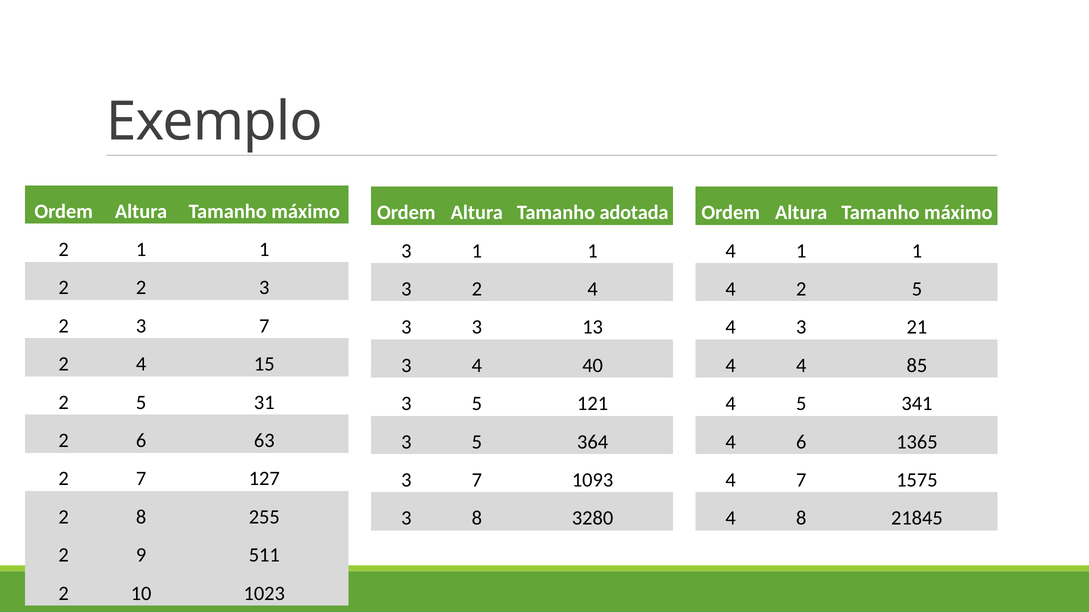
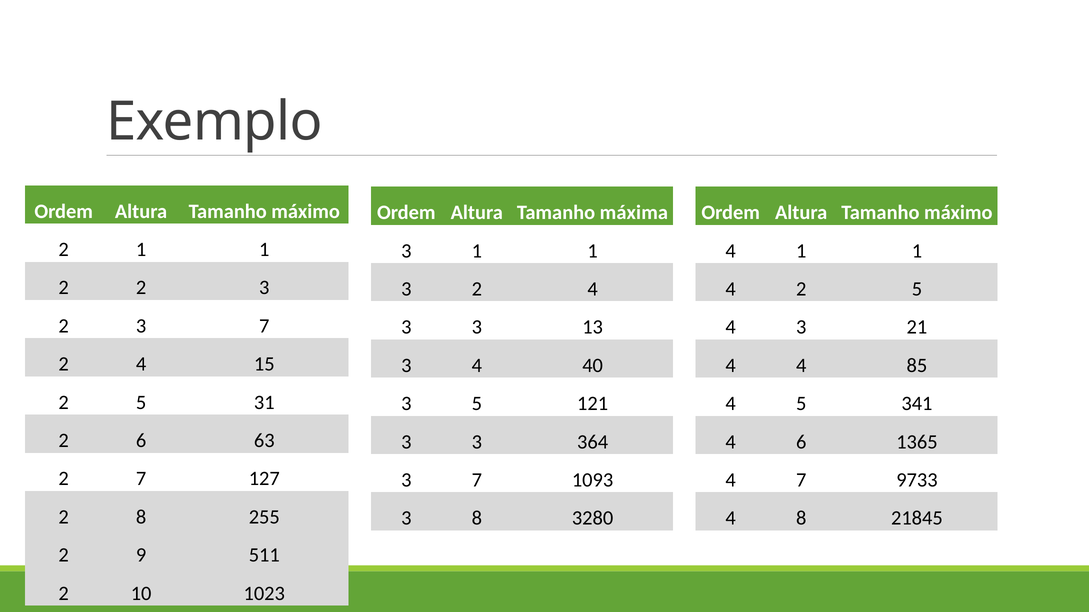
adotada: adotada -> máxima
5 at (477, 442): 5 -> 3
1575: 1575 -> 9733
